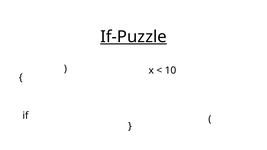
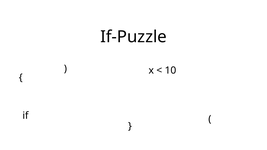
If-Puzzle underline: present -> none
